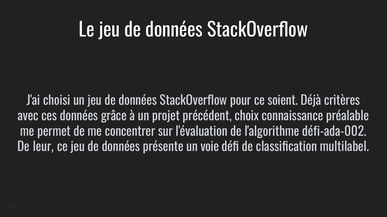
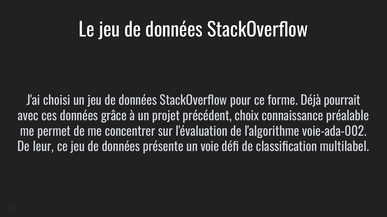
soient: soient -> forme
critères: critères -> pourrait
défi-ada-002: défi-ada-002 -> voie-ada-002
